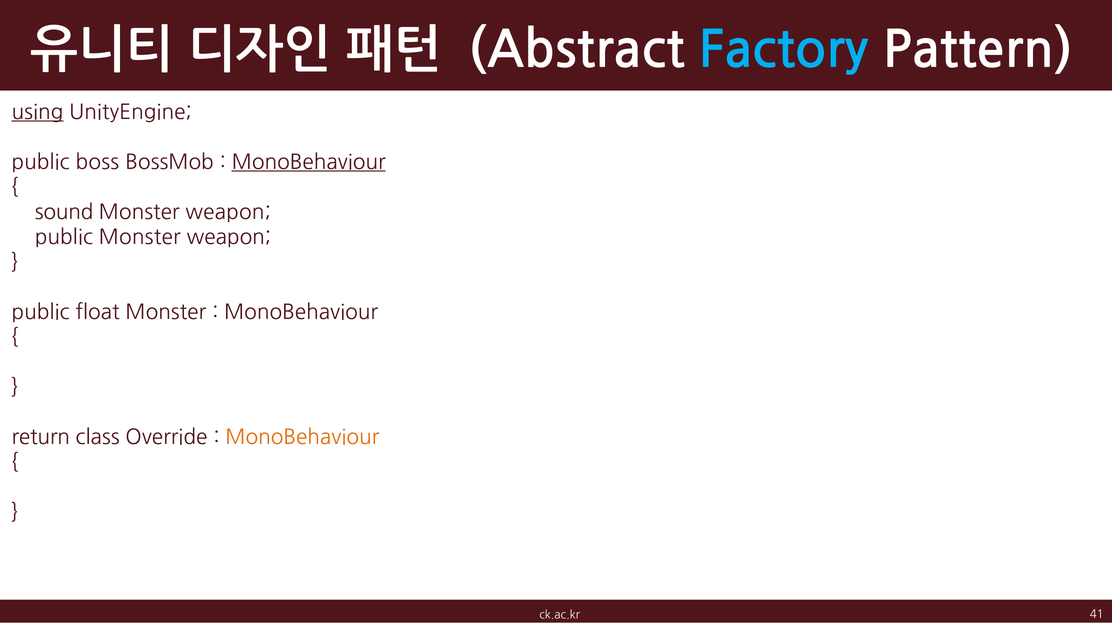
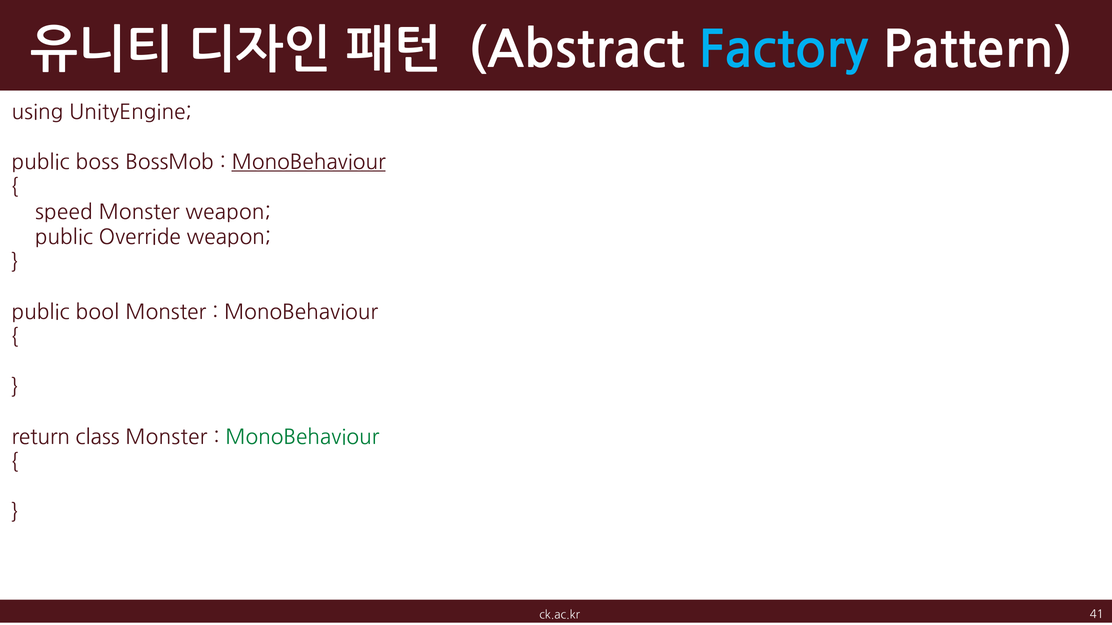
using underline: present -> none
sound: sound -> speed
public Monster: Monster -> Override
float: float -> bool
class Override: Override -> Monster
MonoBehaviour at (302, 437) colour: orange -> green
